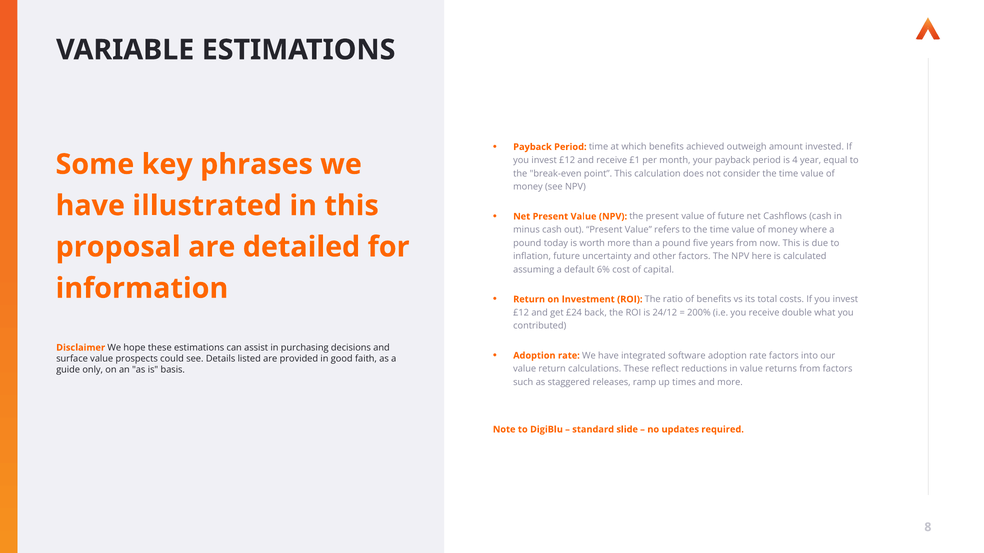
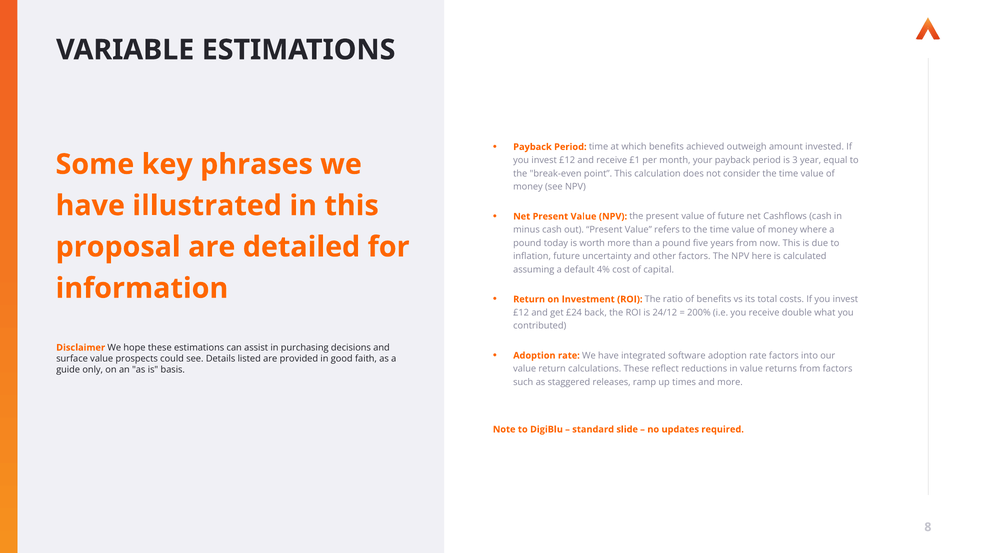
4: 4 -> 3
6%: 6% -> 4%
